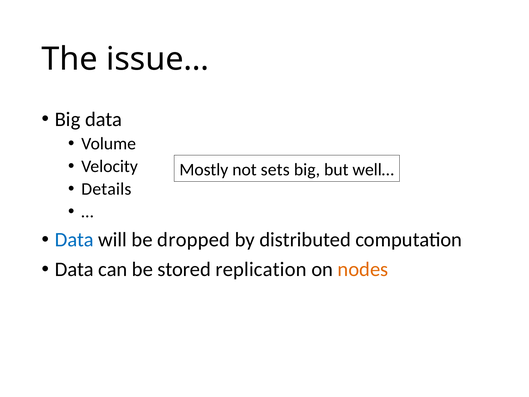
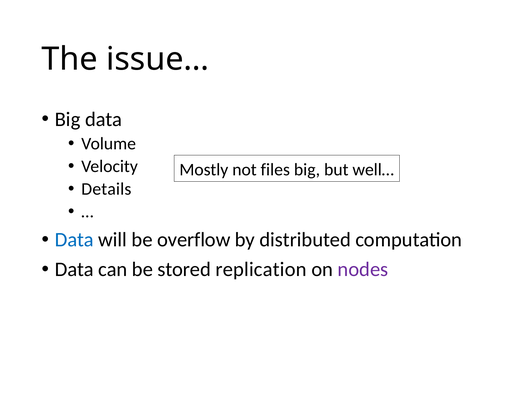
sets: sets -> files
dropped: dropped -> overflow
nodes colour: orange -> purple
